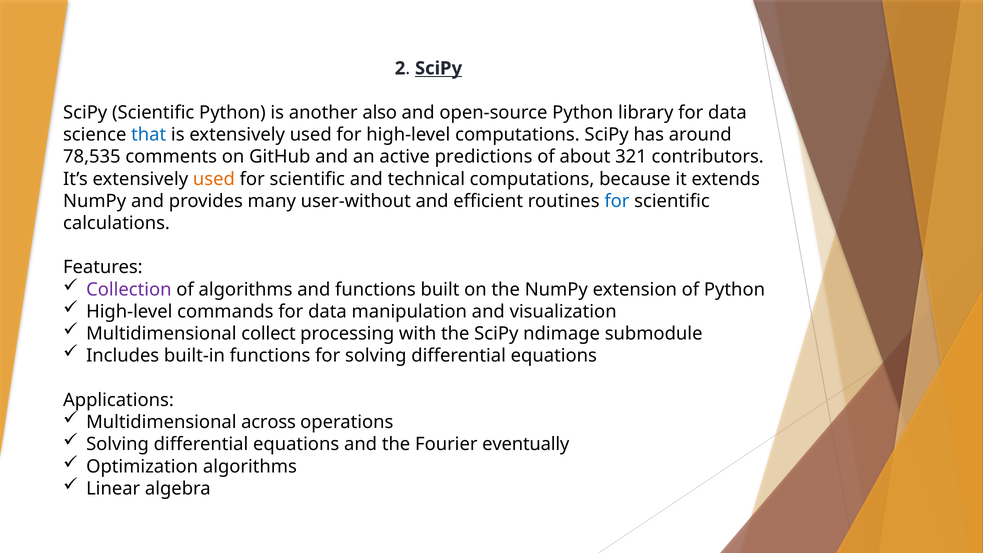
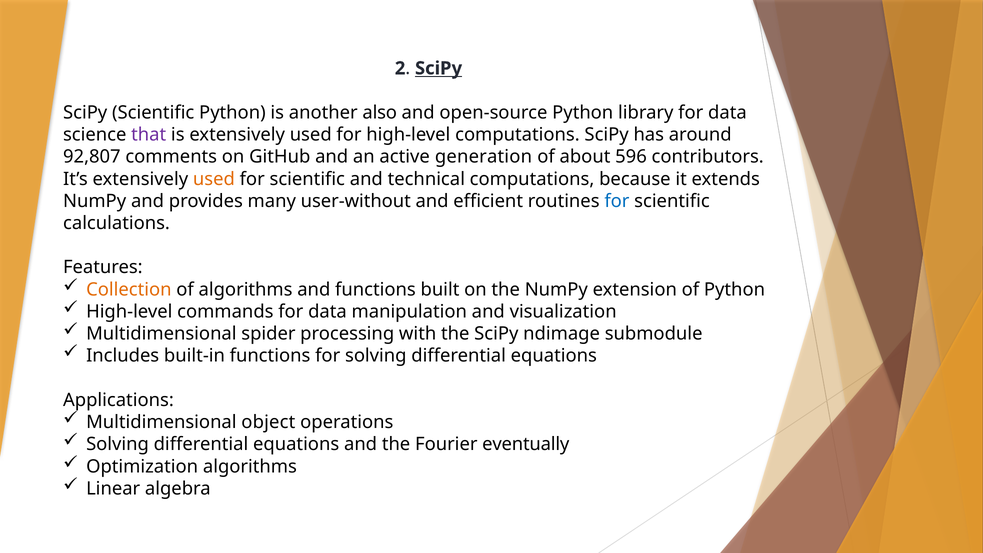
that colour: blue -> purple
78,535: 78,535 -> 92,807
predictions: predictions -> generation
321: 321 -> 596
Collection colour: purple -> orange
collect: collect -> spider
across: across -> object
